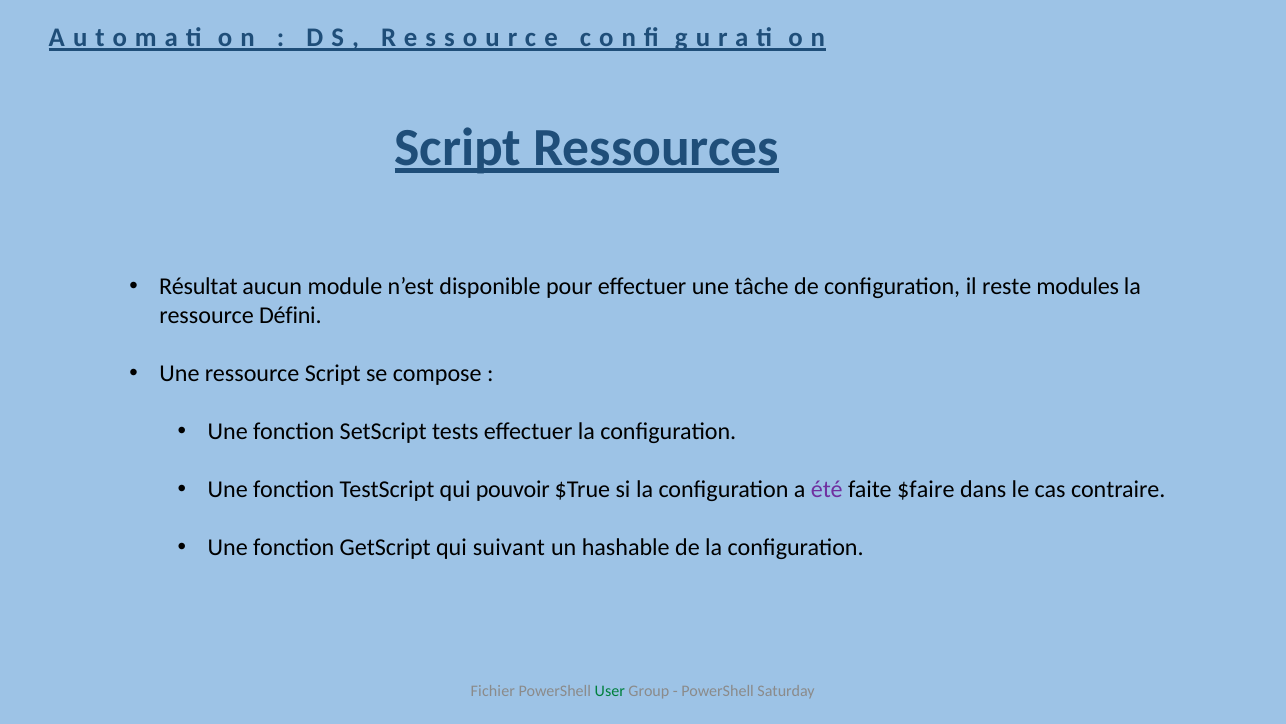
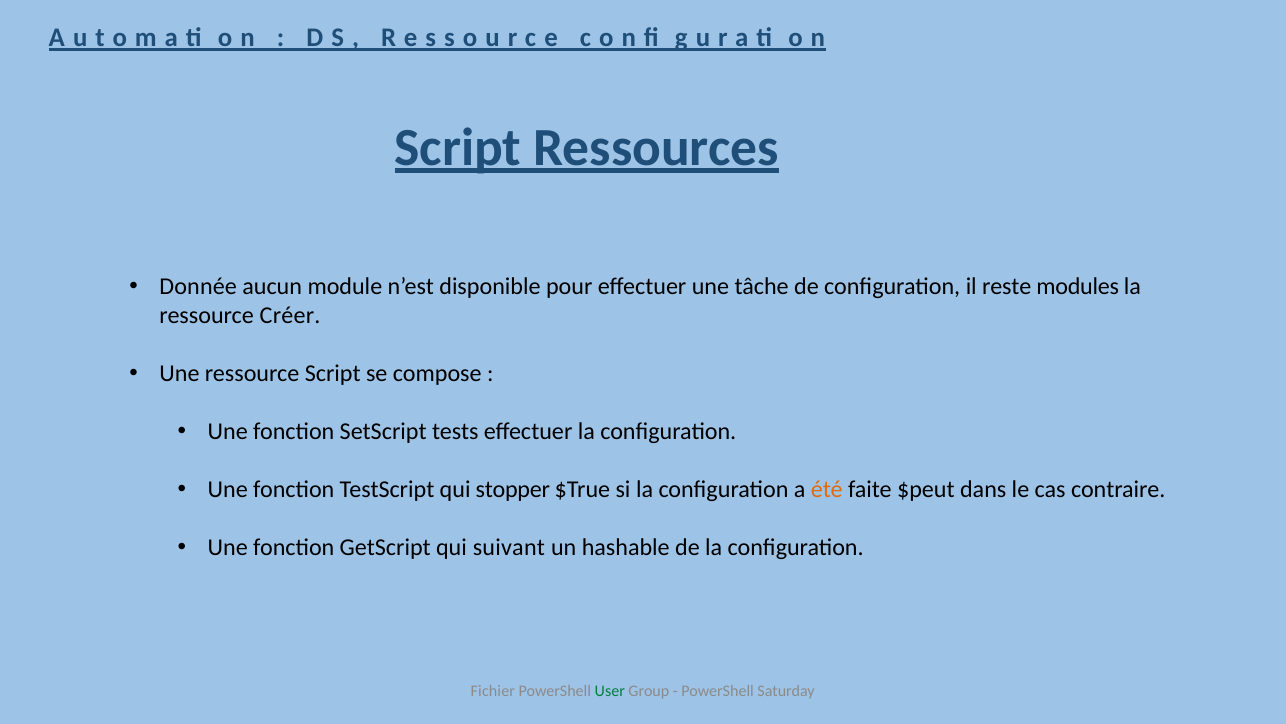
Résultat: Résultat -> Donnée
Défini: Défini -> Créer
pouvoir: pouvoir -> stopper
été colour: purple -> orange
$faire: $faire -> $peut
